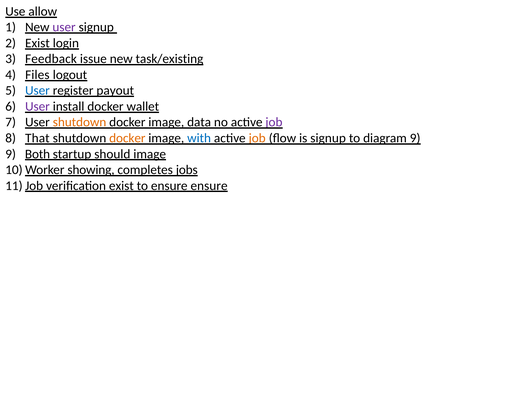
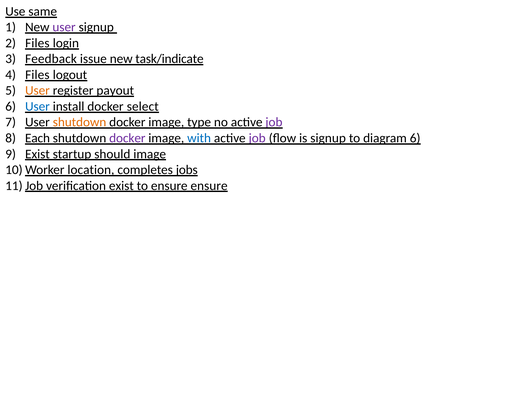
allow: allow -> same
Exist at (37, 43): Exist -> Files
task/existing: task/existing -> task/indicate
User at (37, 91) colour: blue -> orange
User at (37, 106) colour: purple -> blue
wallet: wallet -> select
data: data -> type
That: That -> Each
docker at (127, 138) colour: orange -> purple
job at (257, 138) colour: orange -> purple
diagram 9: 9 -> 6
Both at (38, 154): Both -> Exist
showing: showing -> location
